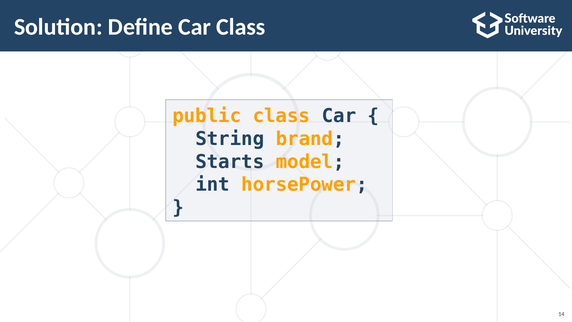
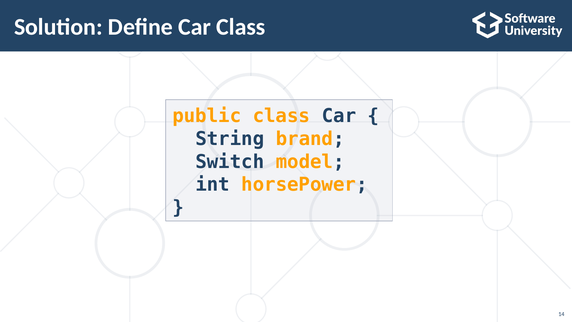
Starts: Starts -> Switch
